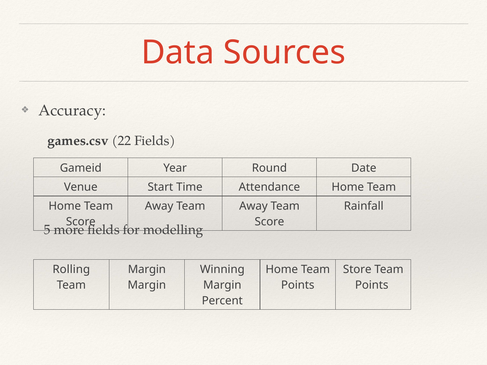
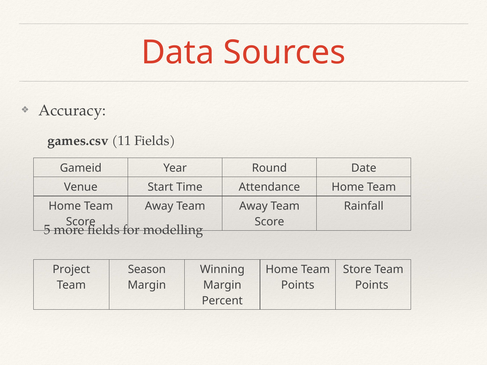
22: 22 -> 11
Rolling: Rolling -> Project
Margin at (147, 270): Margin -> Season
